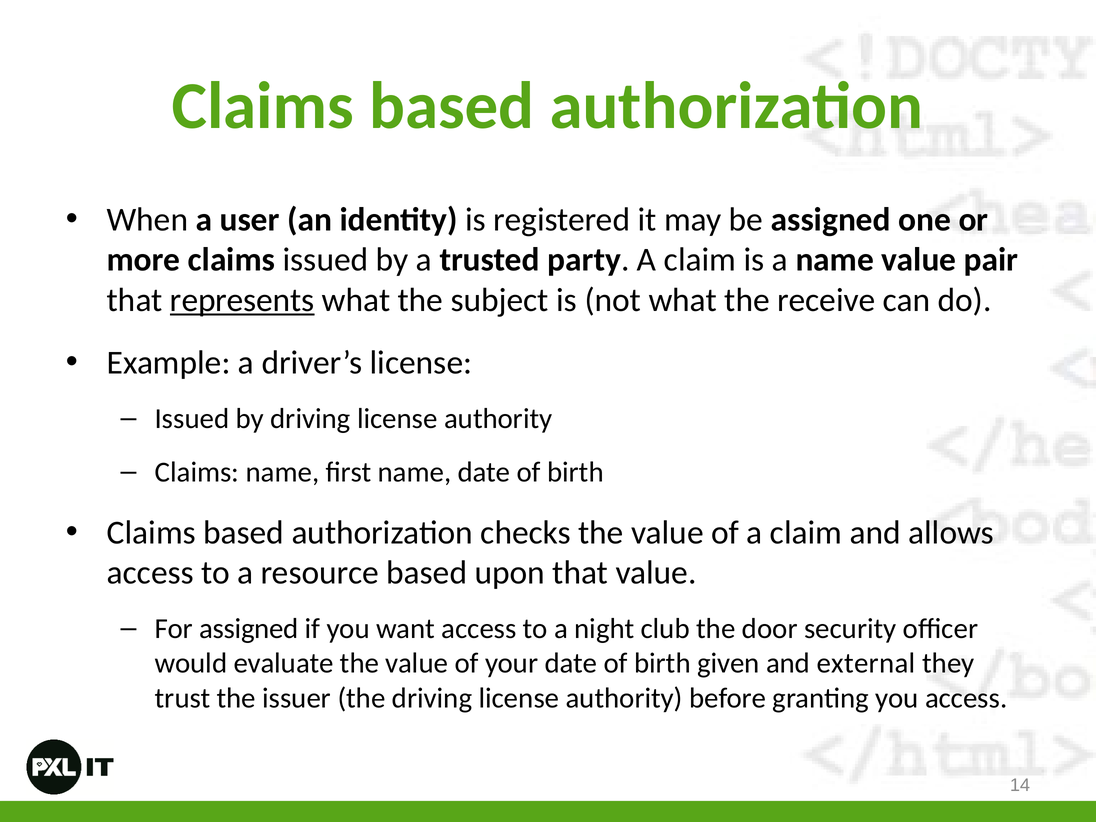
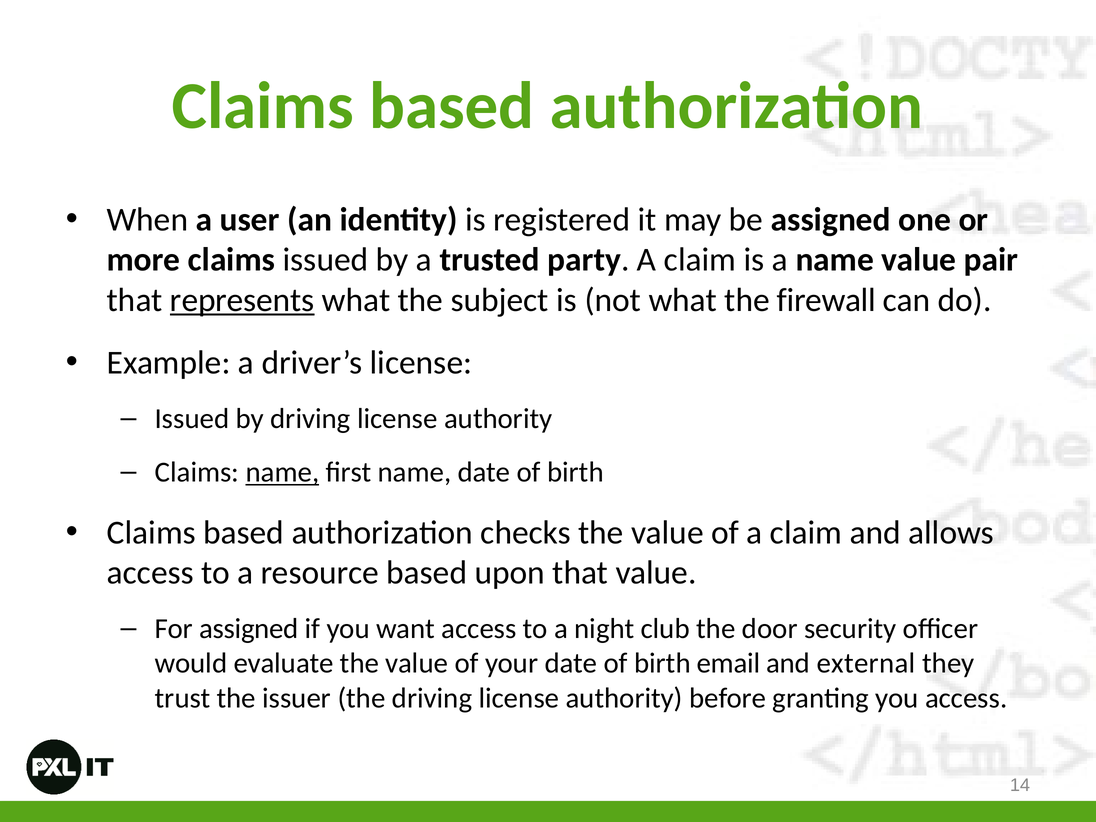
receive: receive -> firewall
name at (282, 472) underline: none -> present
given: given -> email
